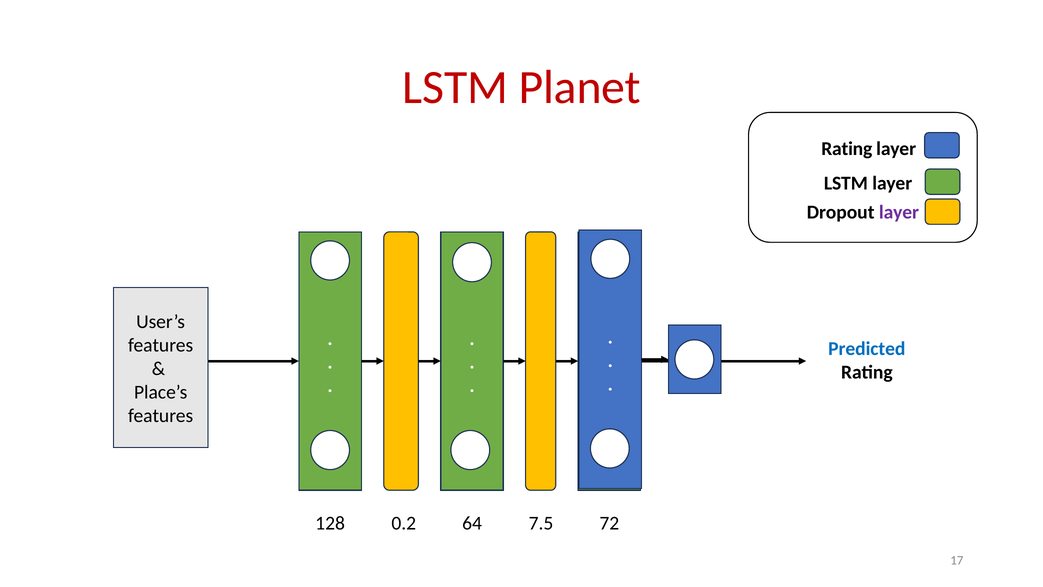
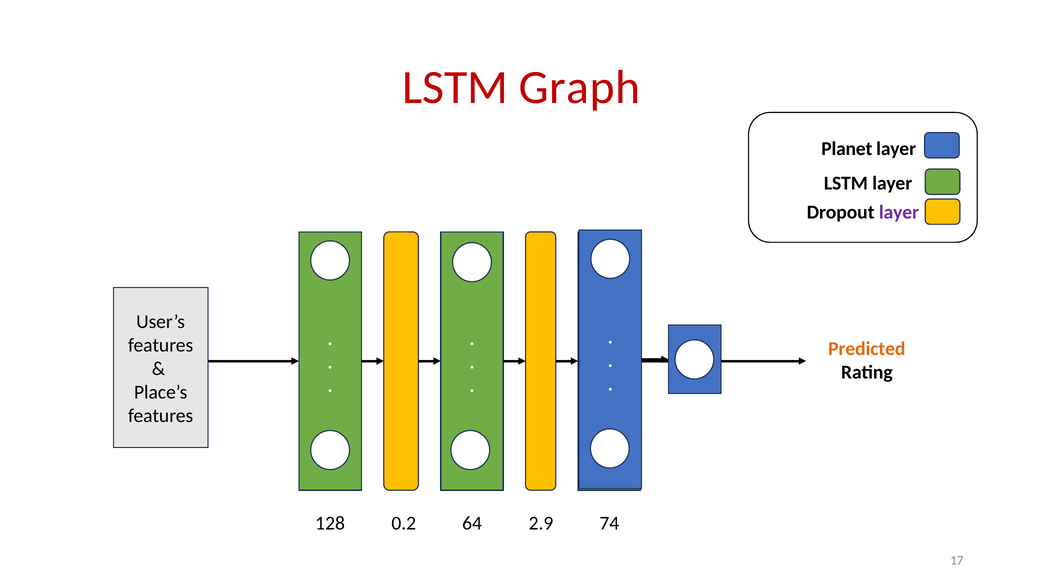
Planet: Planet -> Graph
Rating at (847, 149): Rating -> Planet
Predicted colour: blue -> orange
7.5: 7.5 -> 2.9
72: 72 -> 74
